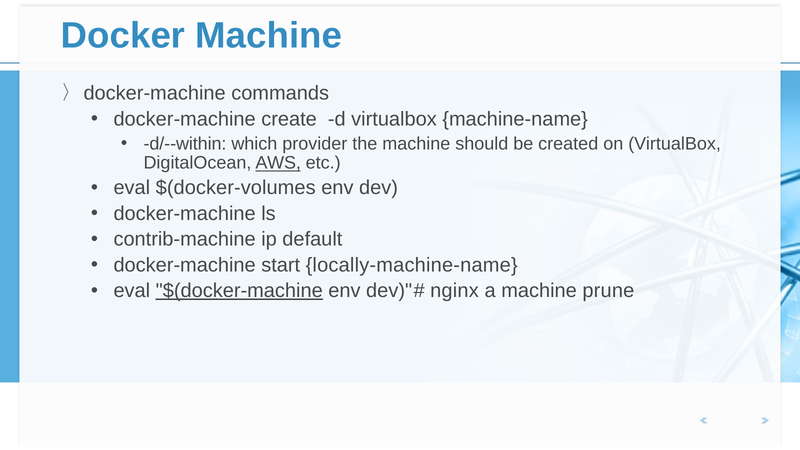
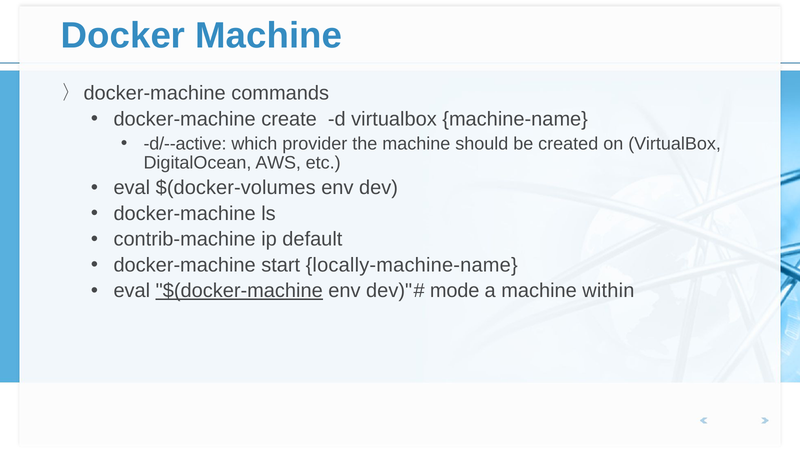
d/--within: d/--within -> d/--active
AWS underline: present -> none
nginx: nginx -> mode
prune: prune -> within
